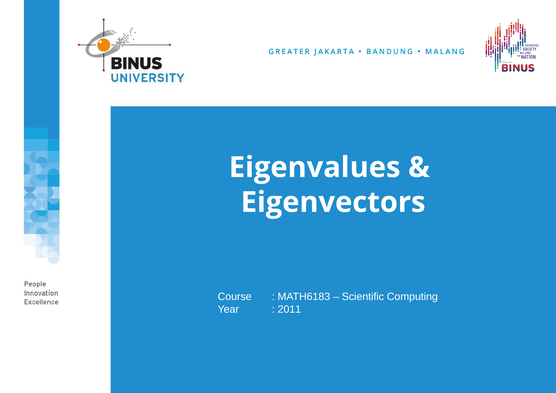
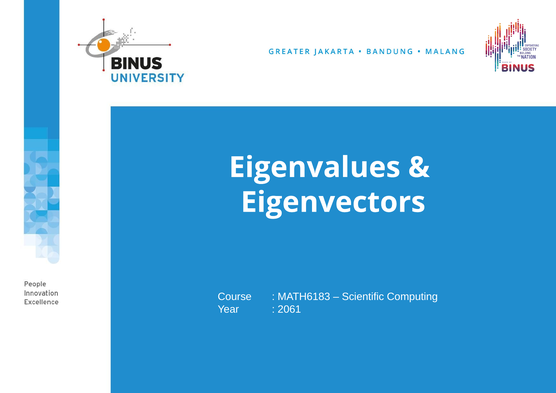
2011: 2011 -> 2061
